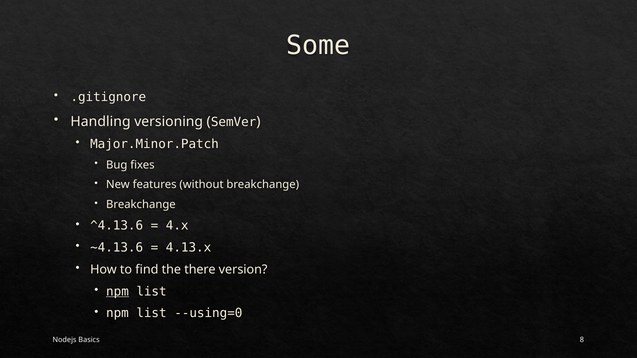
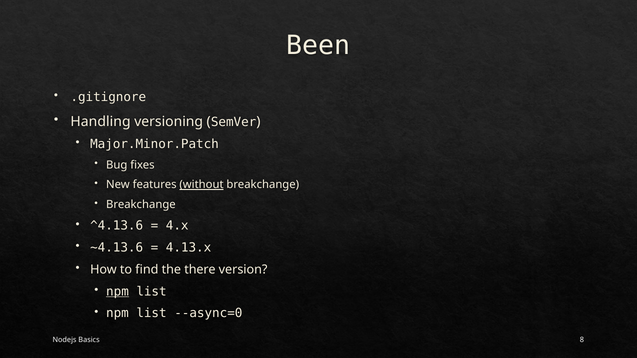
Some: Some -> Been
without underline: none -> present
--using=0: --using=0 -> --async=0
